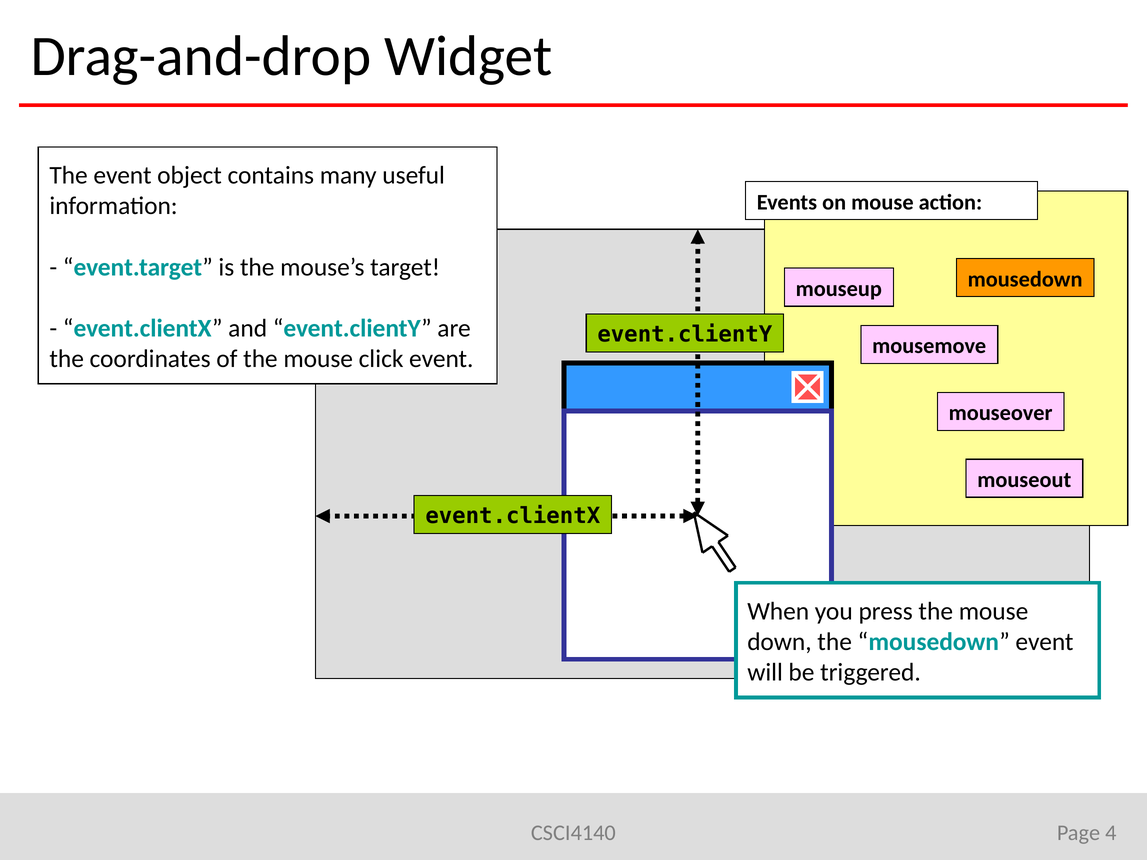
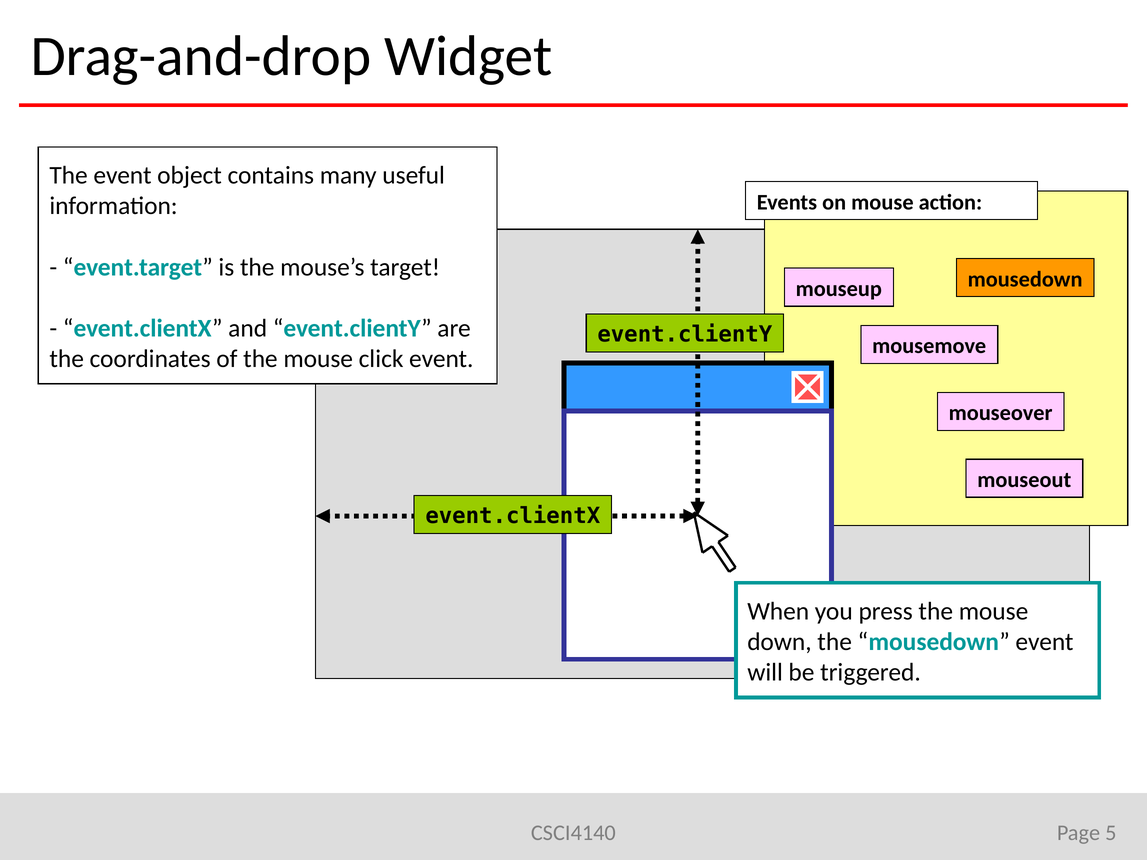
4: 4 -> 5
